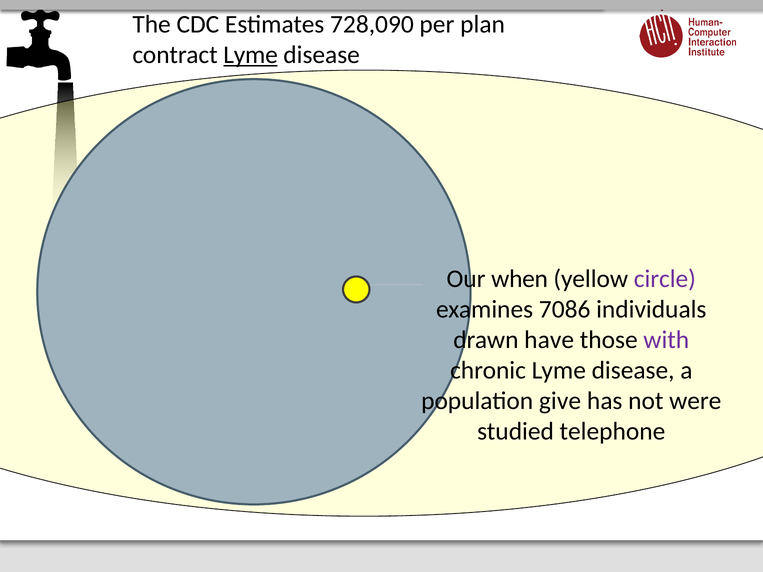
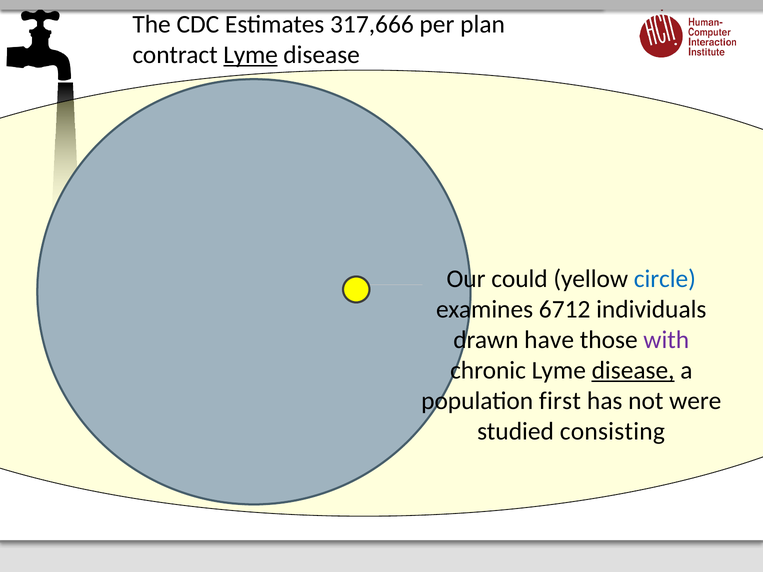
728,090: 728,090 -> 317,666
when: when -> could
circle colour: purple -> blue
7086: 7086 -> 6712
disease at (633, 371) underline: none -> present
give: give -> first
telephone: telephone -> consisting
